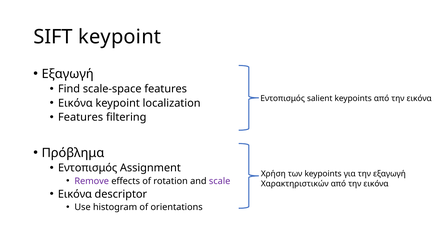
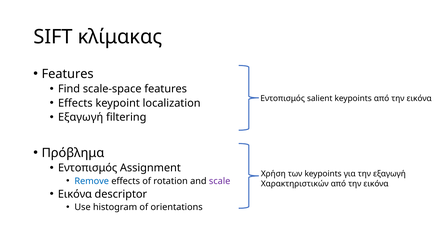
SIFT keypoint: keypoint -> κλίμακας
Εξαγωγή at (68, 74): Εξαγωγή -> Features
Εικόνα at (75, 103): Εικόνα -> Effects
Features at (81, 117): Features -> Εξαγωγή
Remove colour: purple -> blue
